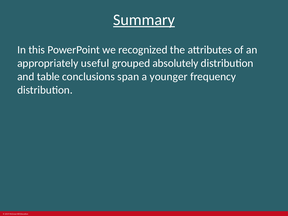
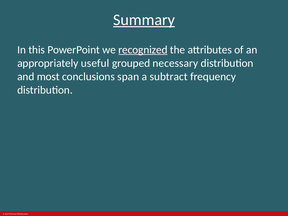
recognized underline: none -> present
absolutely: absolutely -> necessary
table: table -> most
younger: younger -> subtract
